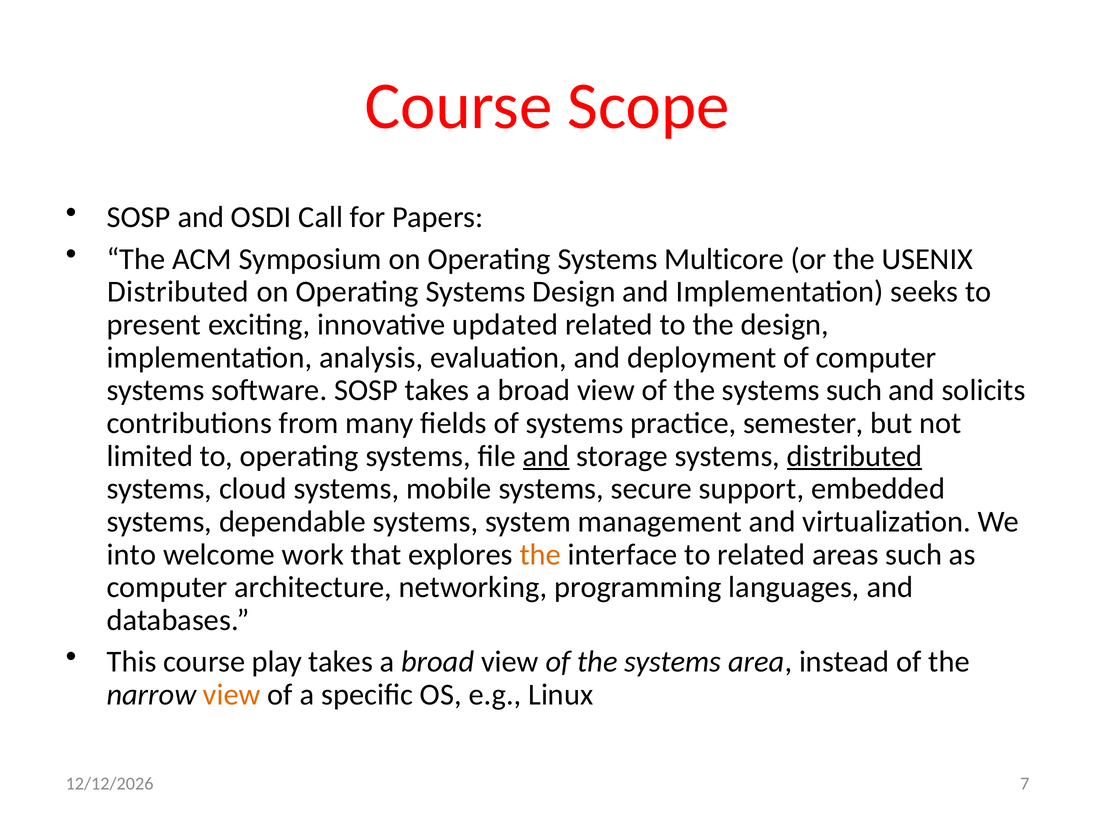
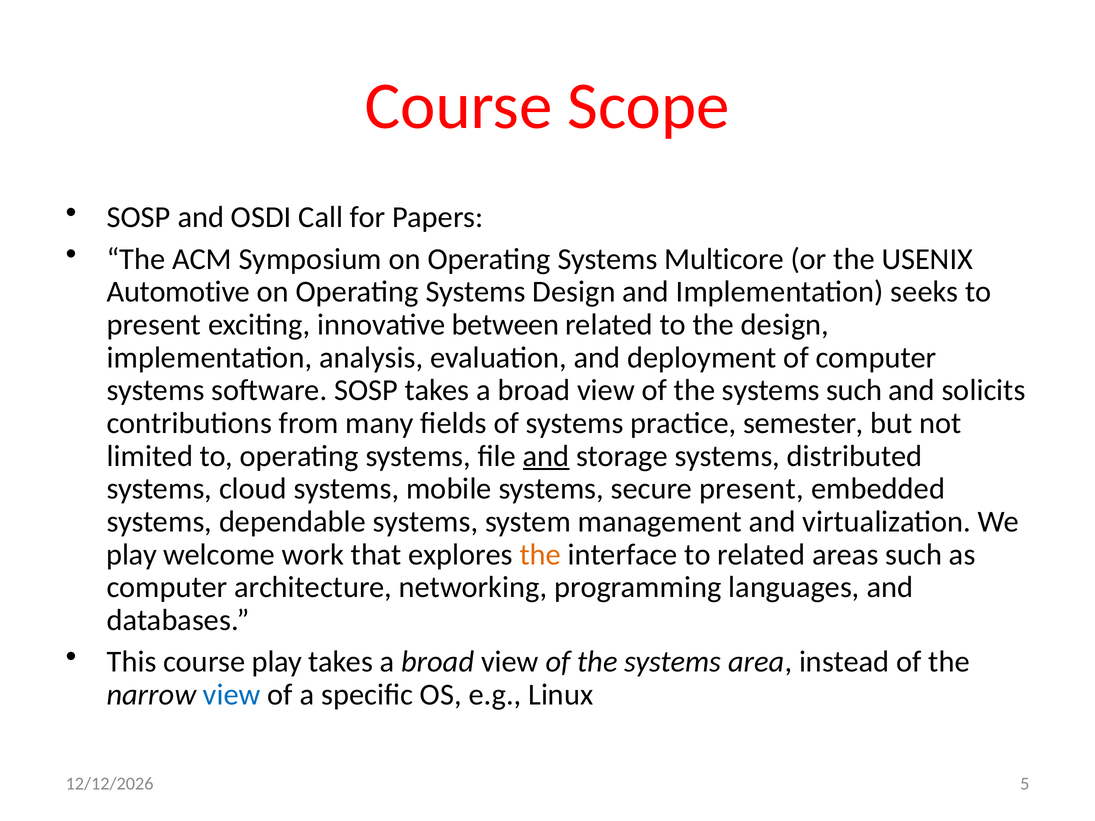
Distributed at (178, 292): Distributed -> Automotive
updated: updated -> between
distributed at (855, 456) underline: present -> none
secure support: support -> present
into at (131, 555): into -> play
view at (232, 695) colour: orange -> blue
7: 7 -> 5
